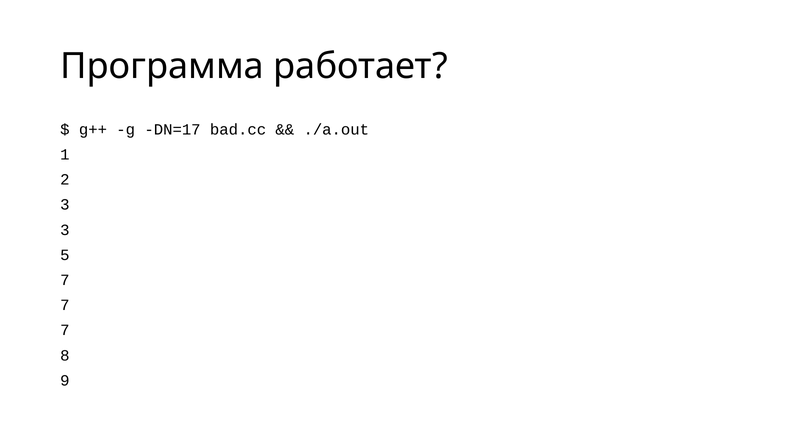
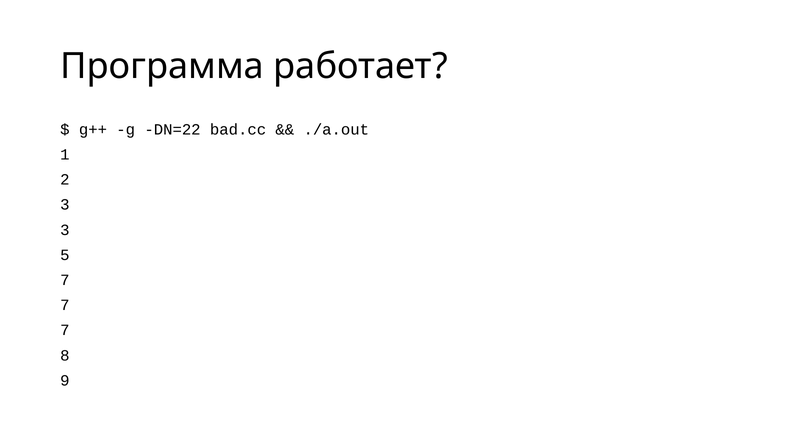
DN=17: DN=17 -> DN=22
